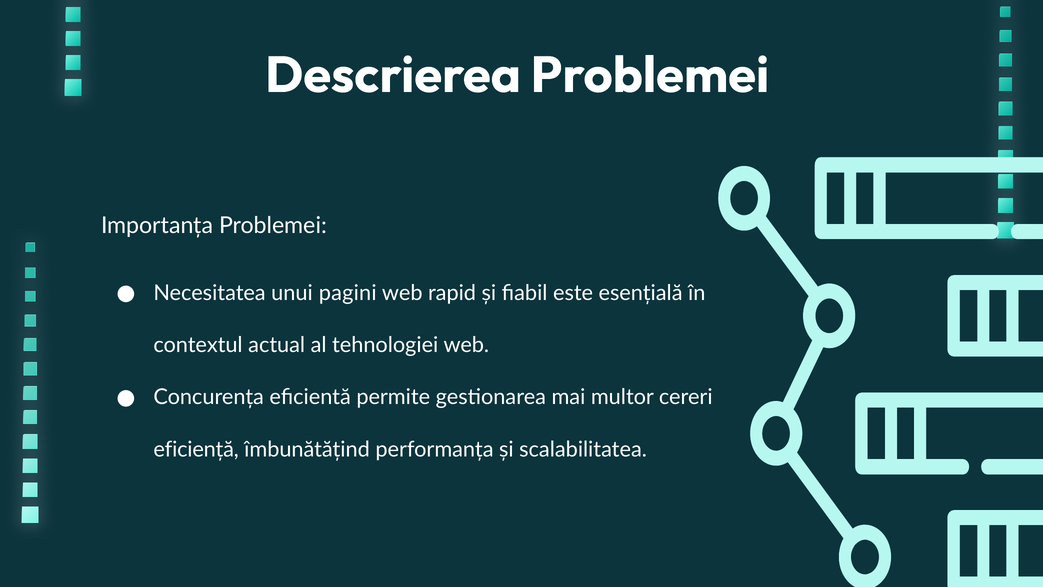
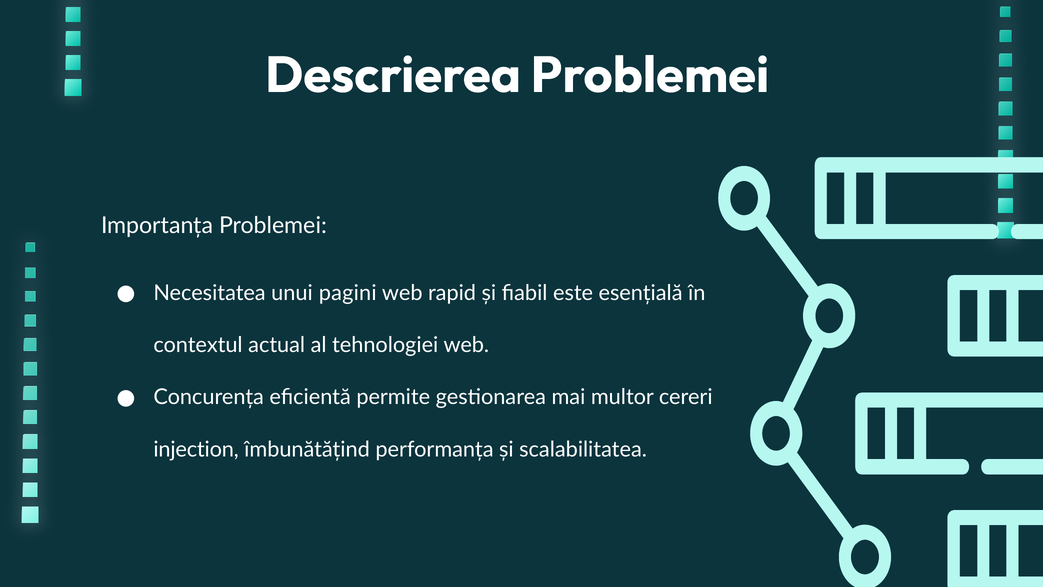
eficiență: eficiență -> injection
